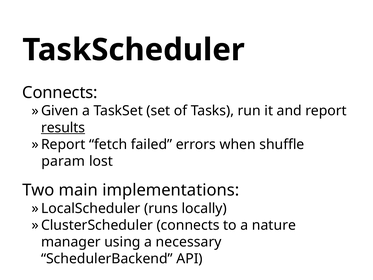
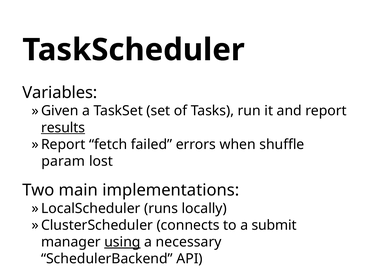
Connects at (60, 93): Connects -> Variables
nature: nature -> submit
using underline: none -> present
